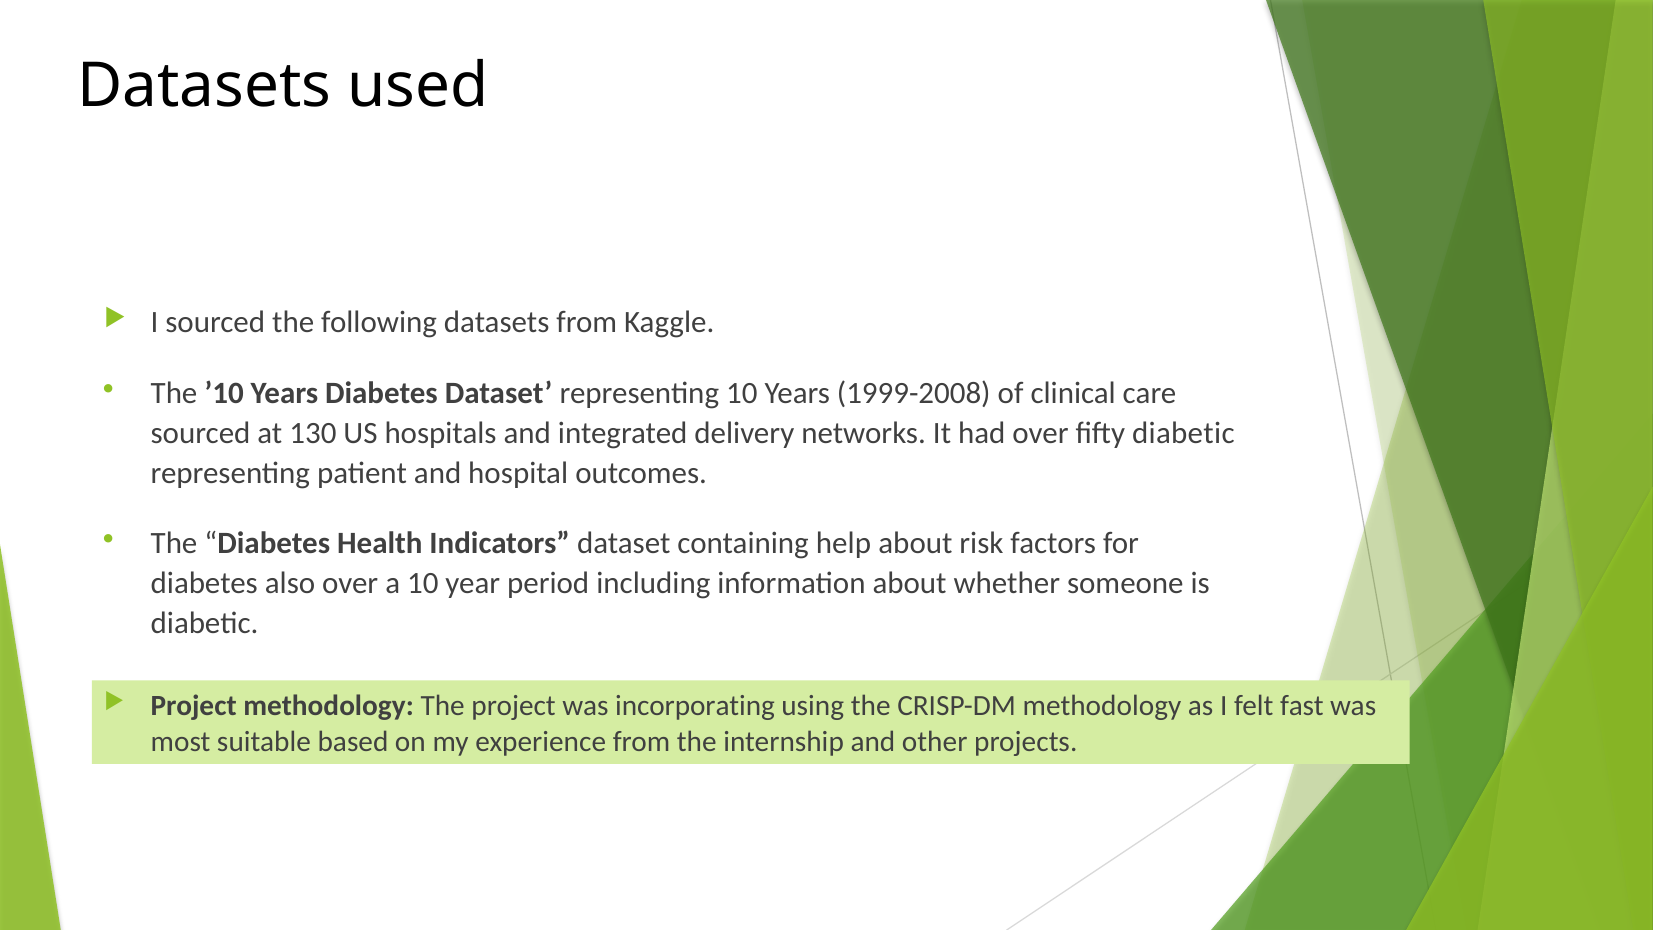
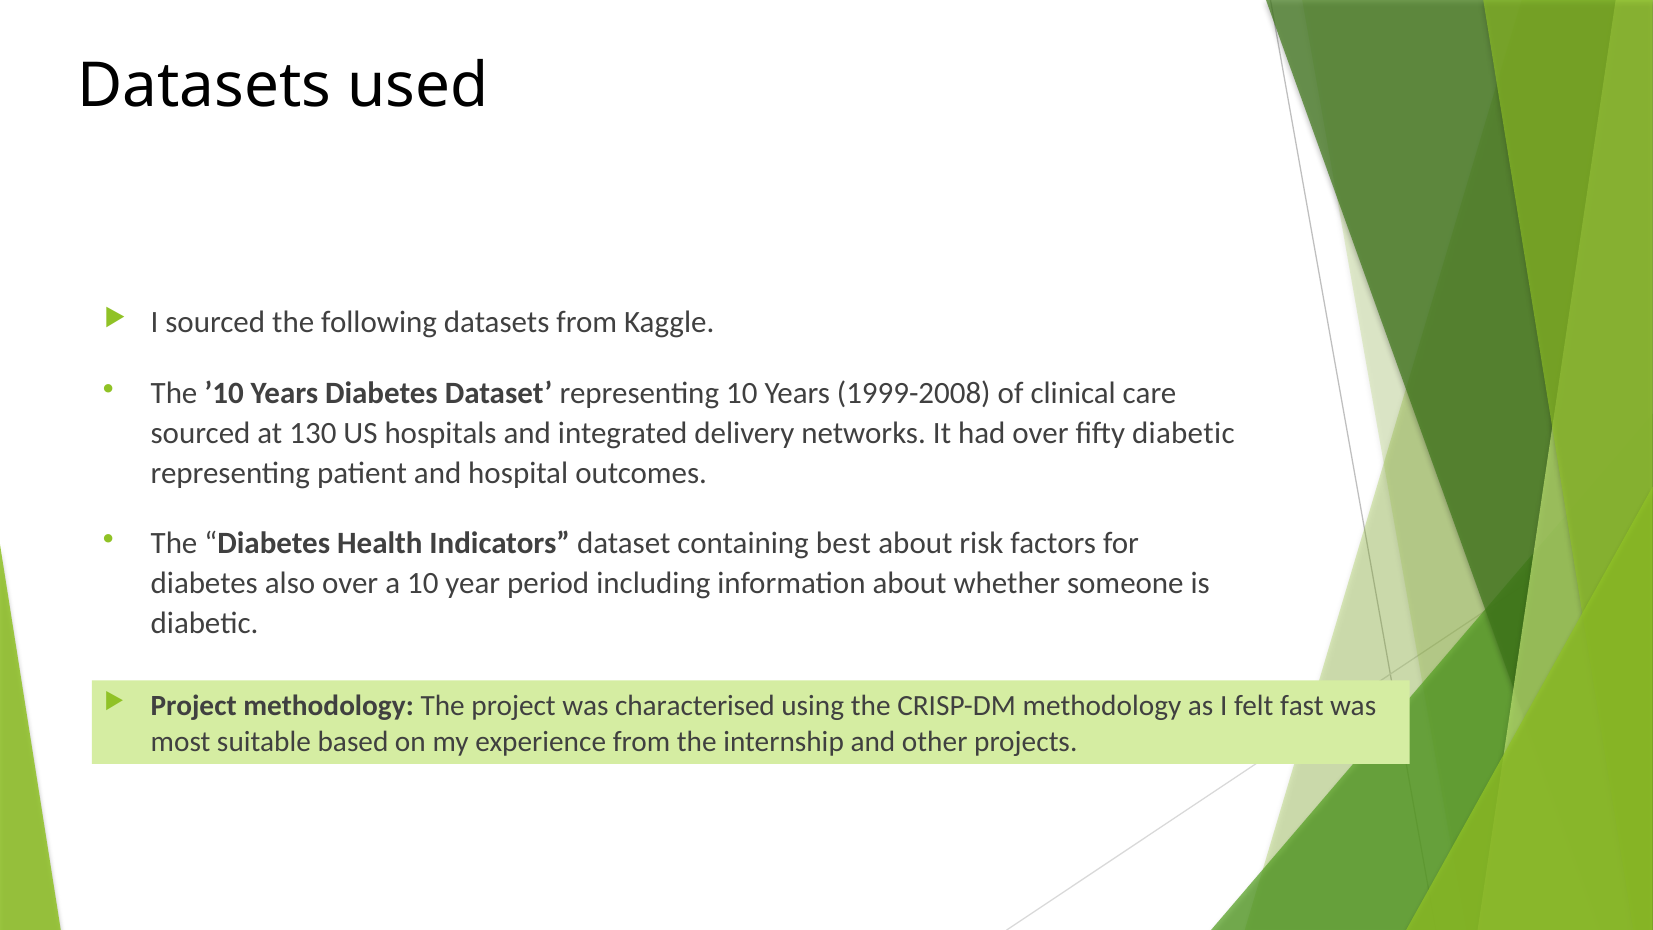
help: help -> best
incorporating: incorporating -> characterised
